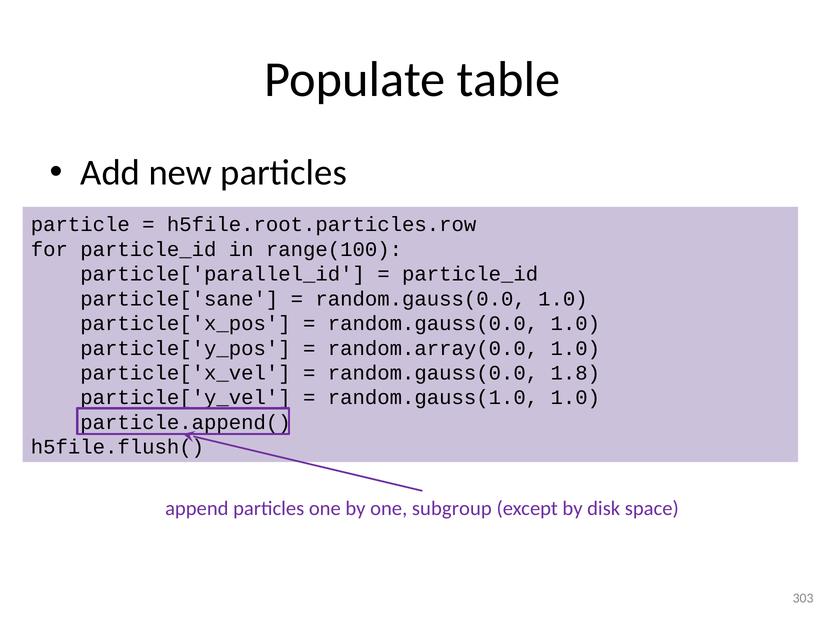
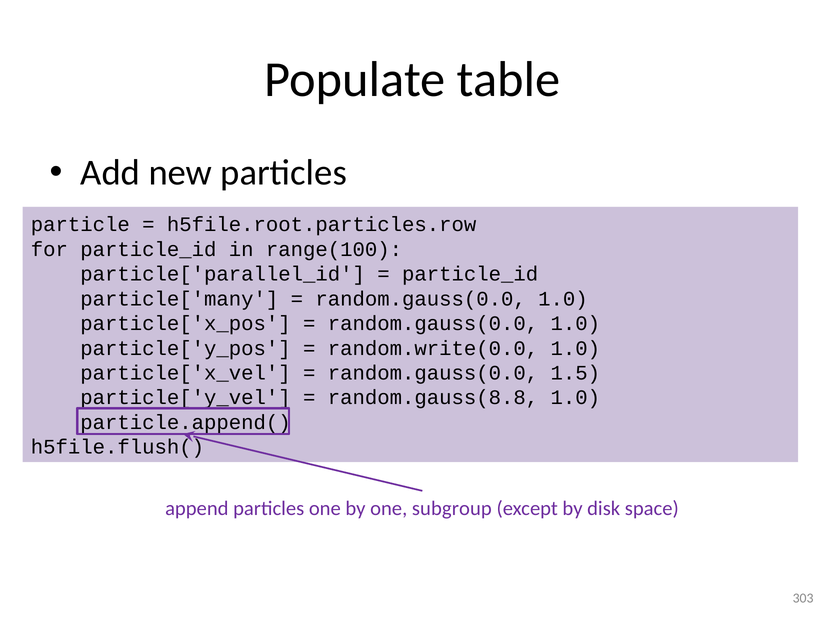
particle['sane: particle['sane -> particle['many
random.array(0.0: random.array(0.0 -> random.write(0.0
1.8: 1.8 -> 1.5
random.gauss(1.0: random.gauss(1.0 -> random.gauss(8.8
